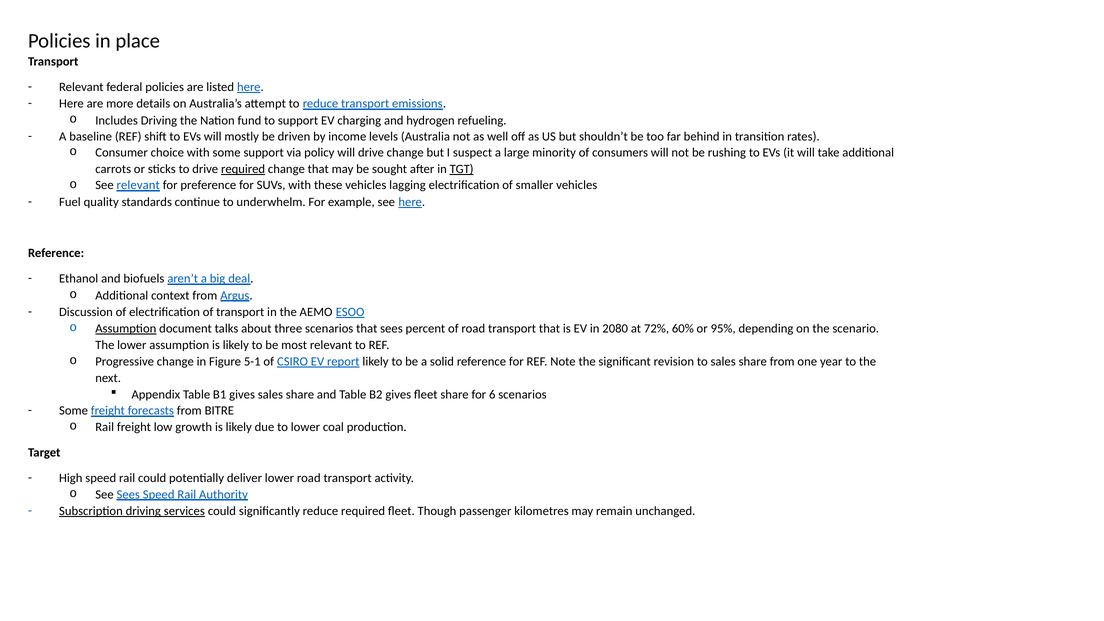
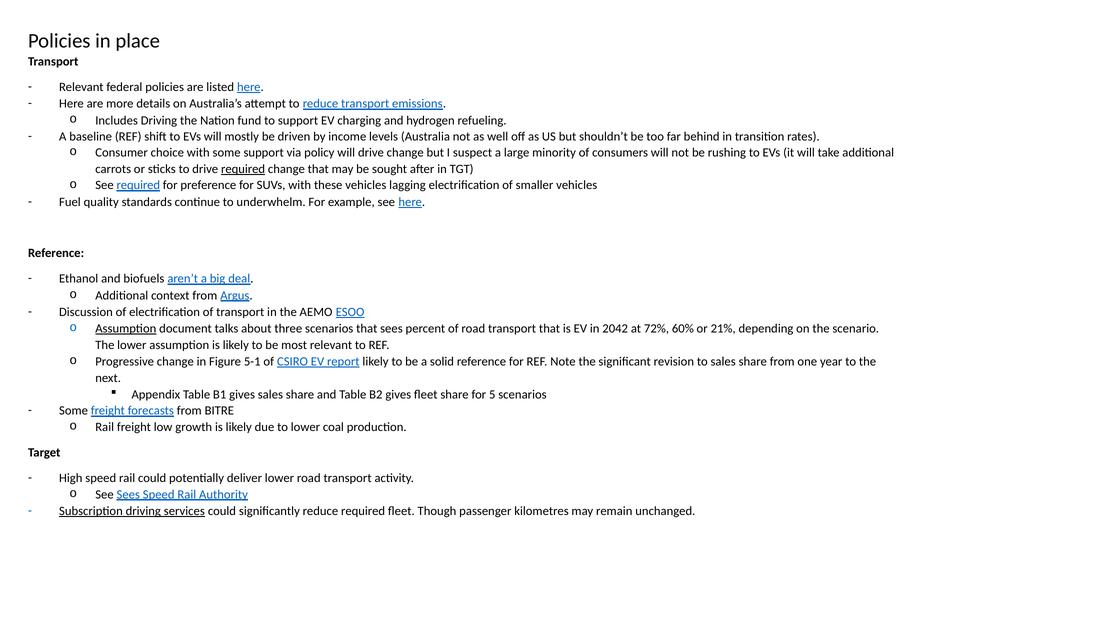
TGT underline: present -> none
See relevant: relevant -> required
2080: 2080 -> 2042
95%: 95% -> 21%
6: 6 -> 5
